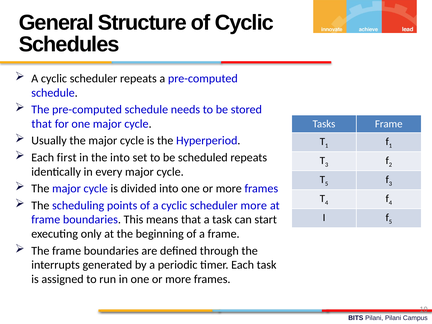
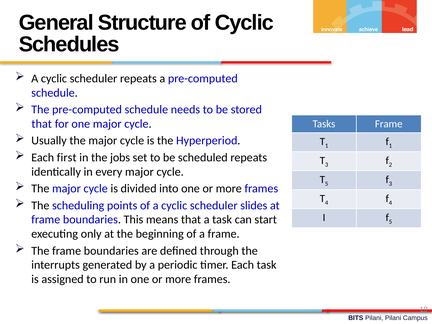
the into: into -> jobs
scheduler more: more -> slides
